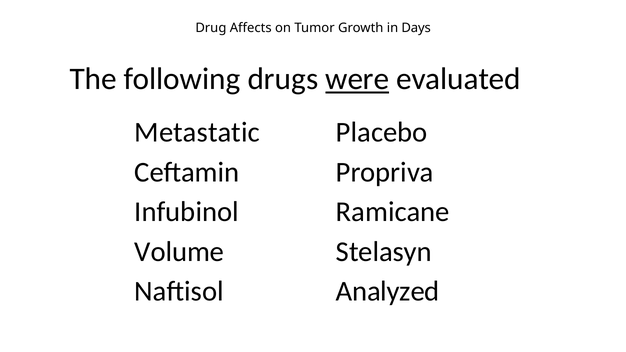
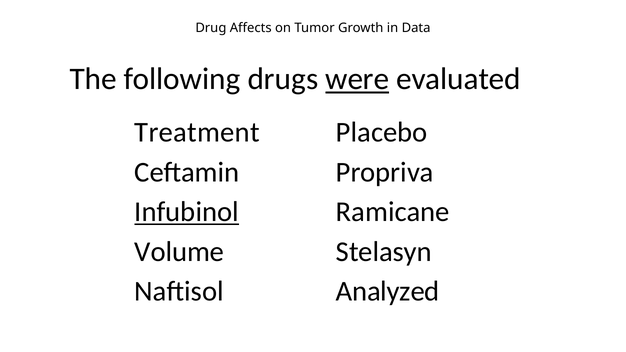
Days: Days -> Data
Metastatic: Metastatic -> Treatment
Infubinol underline: none -> present
